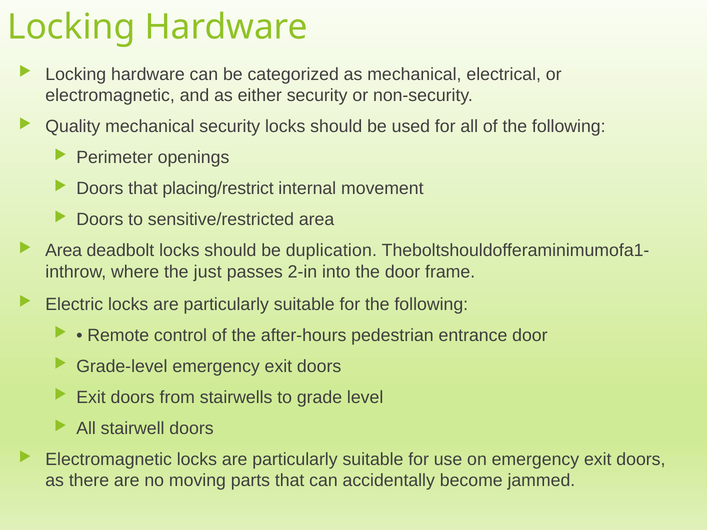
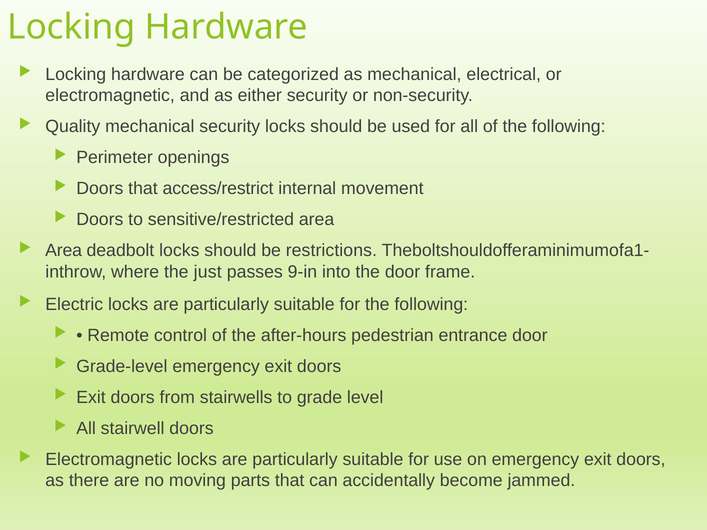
placing/restrict: placing/restrict -> access/restrict
duplication: duplication -> restrictions
2-in: 2-in -> 9-in
